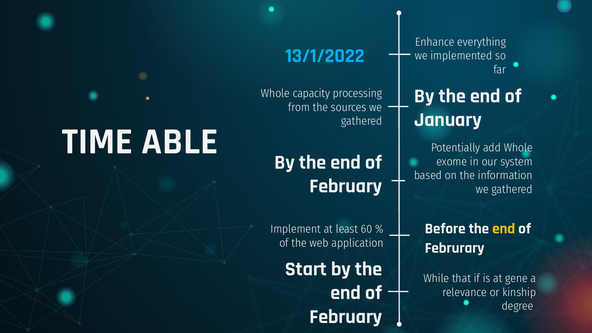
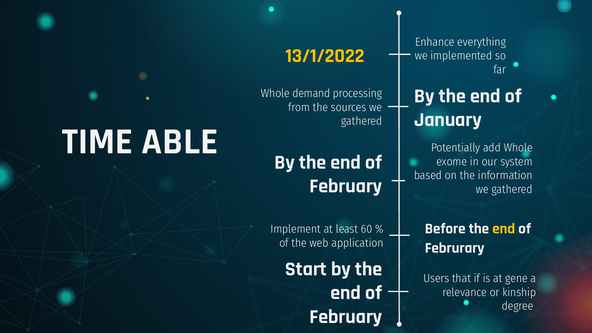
13/1/2022 colour: light blue -> yellow
capacity: capacity -> demand
While: While -> Users
